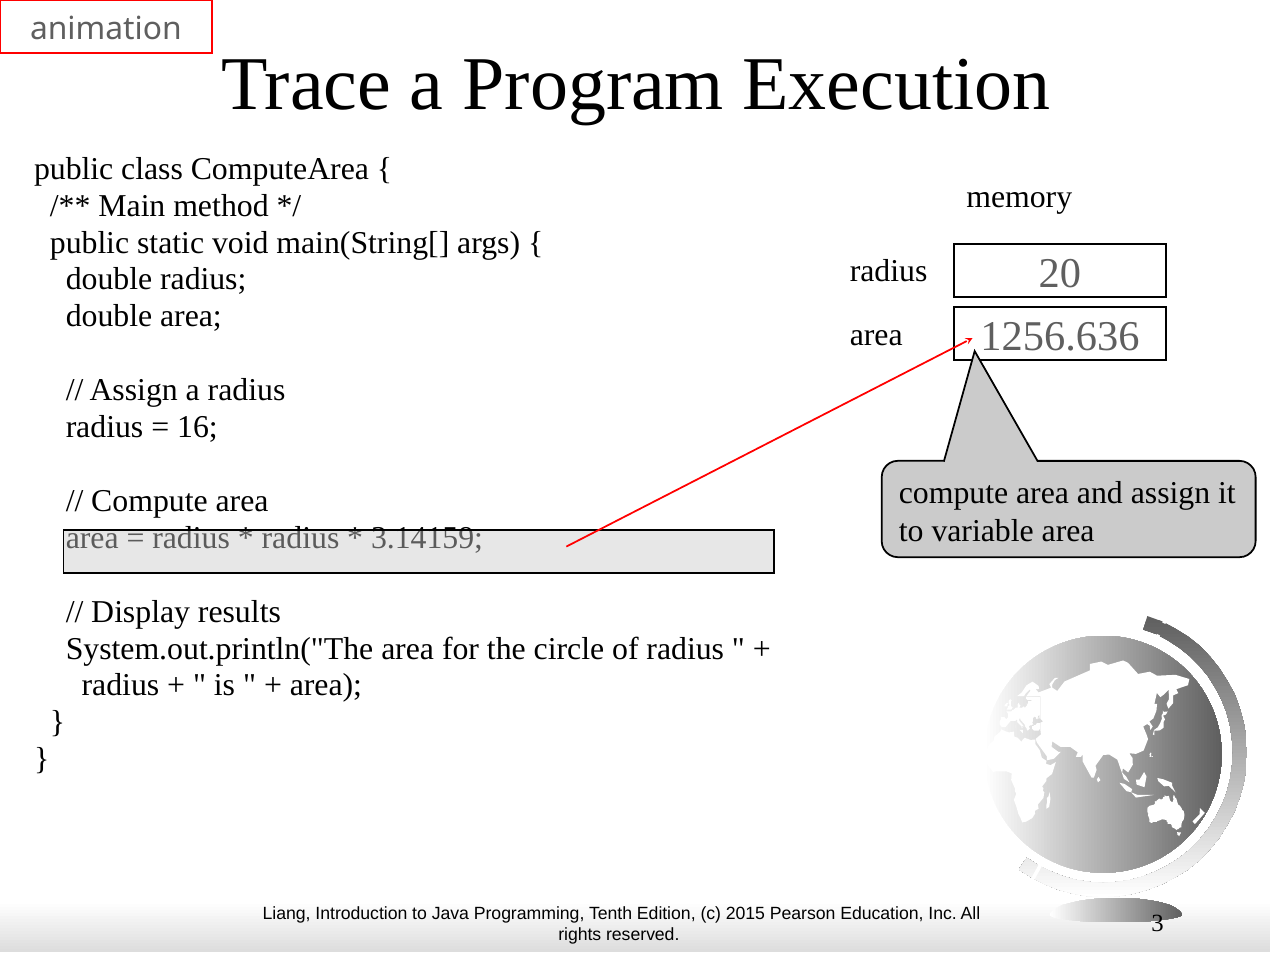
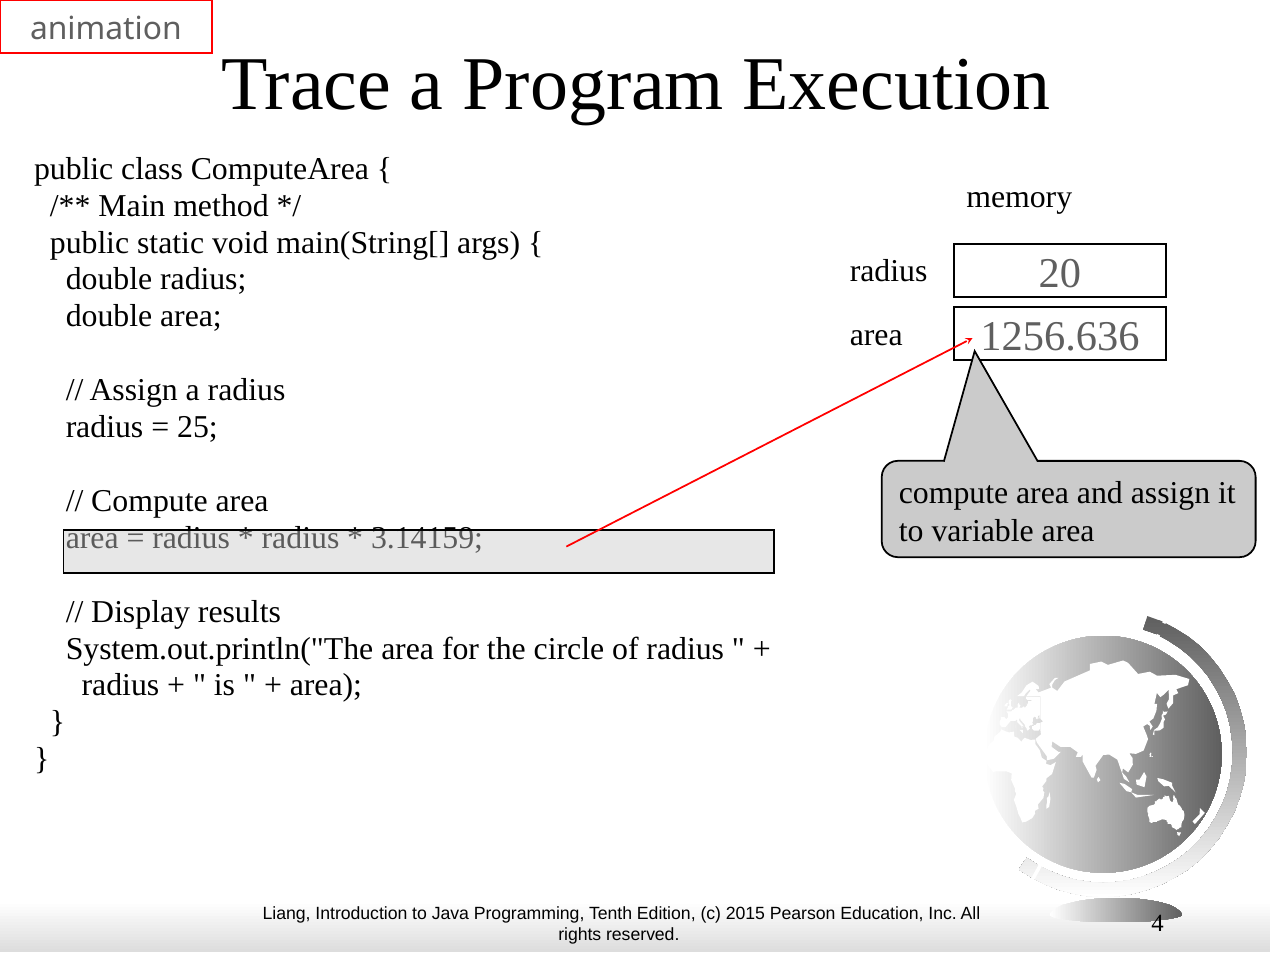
16: 16 -> 25
3: 3 -> 4
